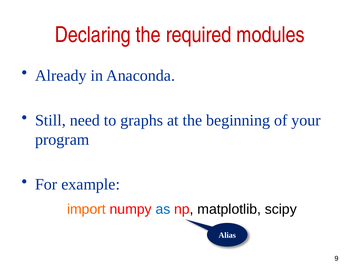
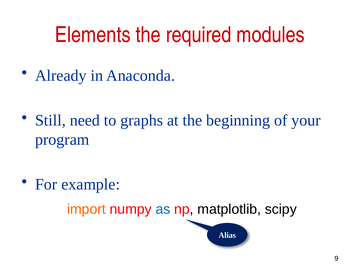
Declaring: Declaring -> Elements
